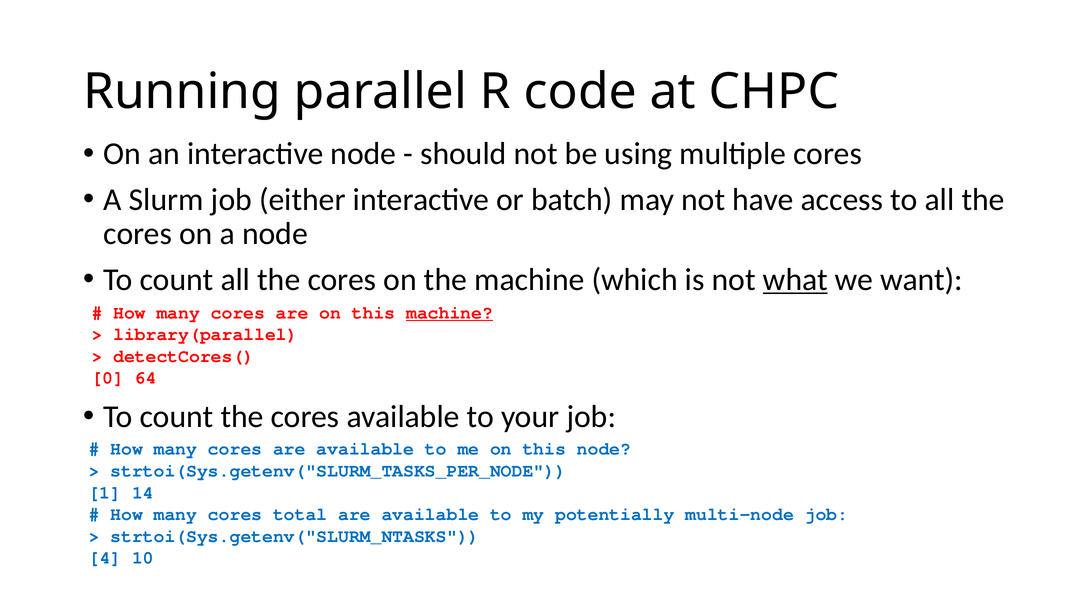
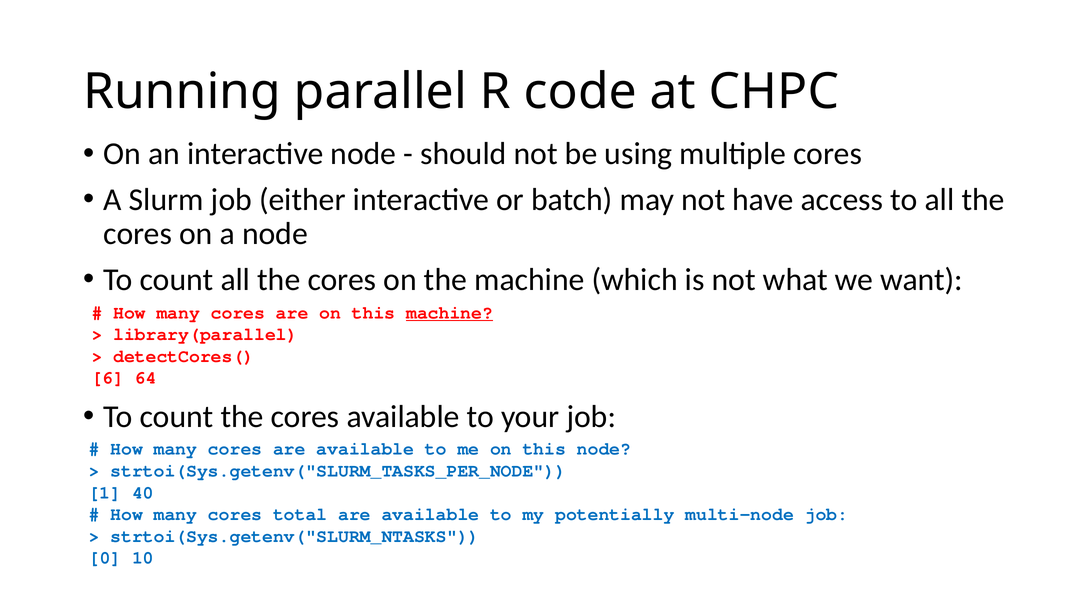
what underline: present -> none
0: 0 -> 6
14: 14 -> 40
4: 4 -> 0
